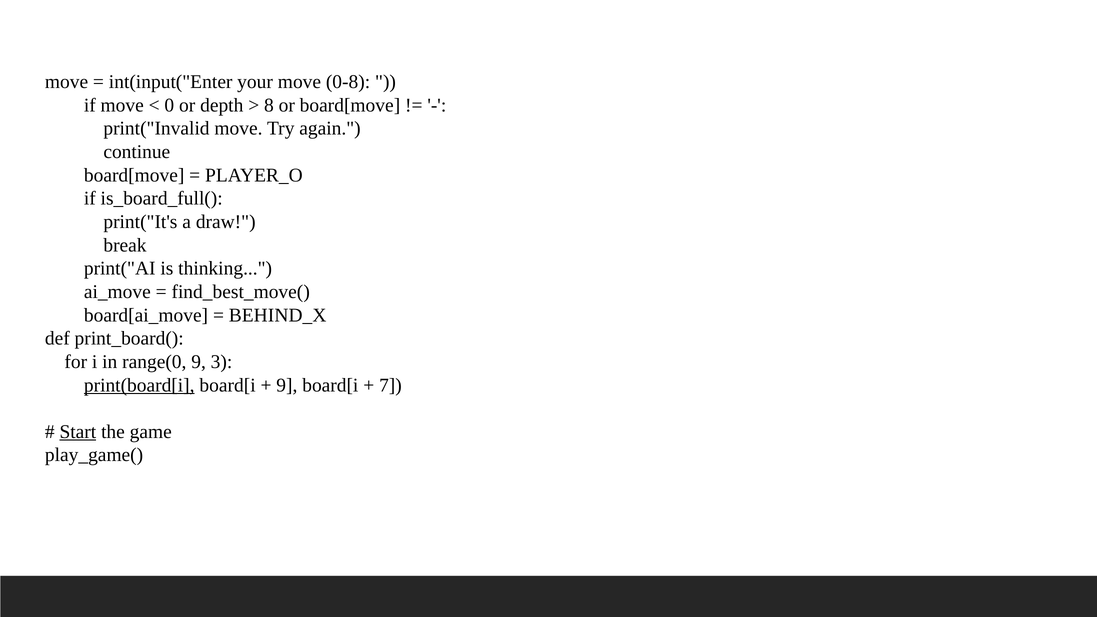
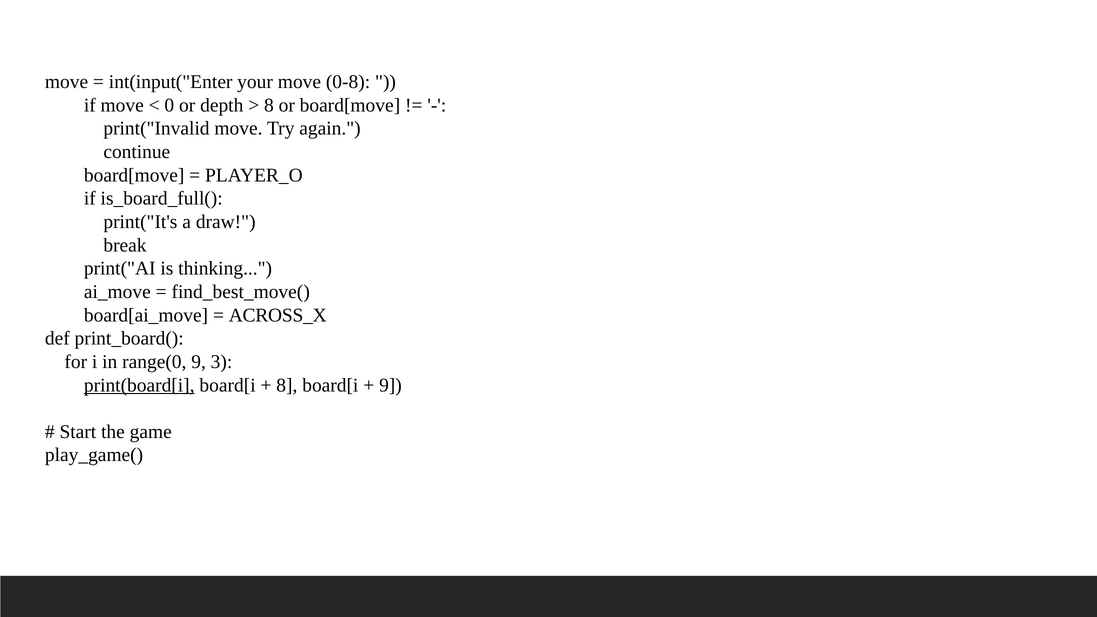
BEHIND_X: BEHIND_X -> ACROSS_X
9 at (287, 385): 9 -> 8
7 at (390, 385): 7 -> 9
Start underline: present -> none
